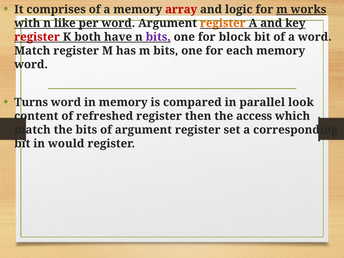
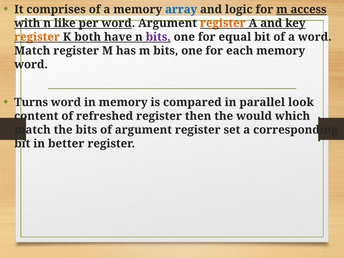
array colour: red -> blue
works: works -> access
register at (37, 37) colour: red -> orange
block: block -> equal
access: access -> would
would: would -> better
